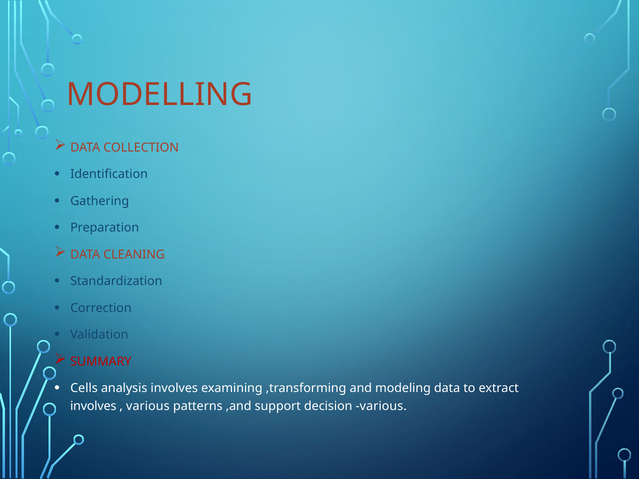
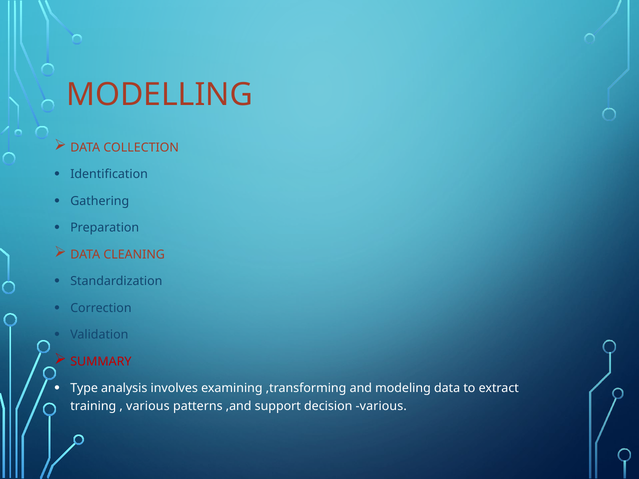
Cells: Cells -> Type
involves at (93, 406): involves -> training
